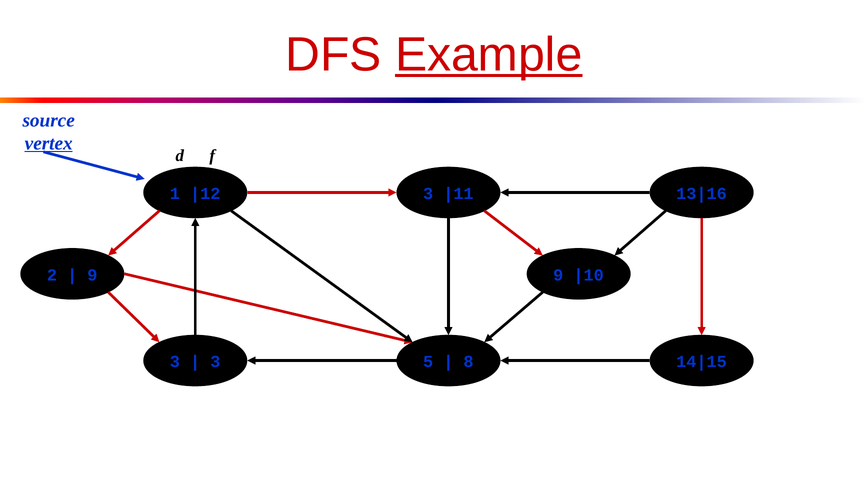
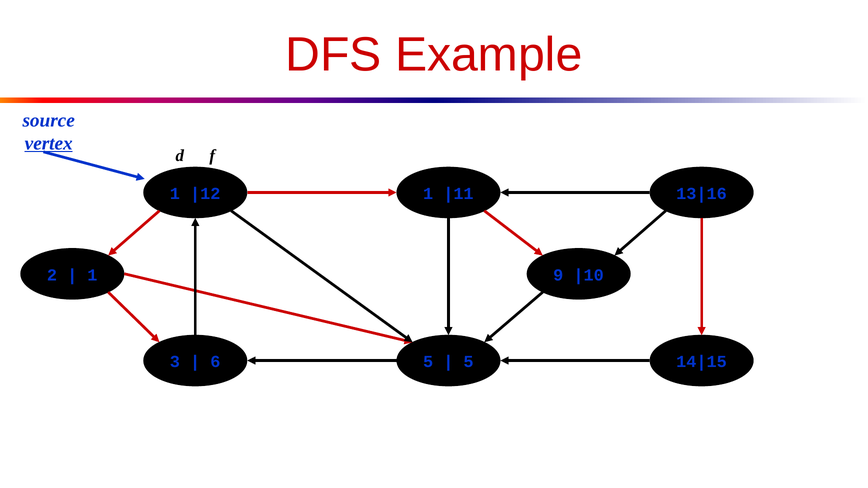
Example underline: present -> none
3 at (428, 194): 3 -> 1
9 at (92, 275): 9 -> 1
3 at (215, 362): 3 -> 6
8 at (469, 362): 8 -> 5
